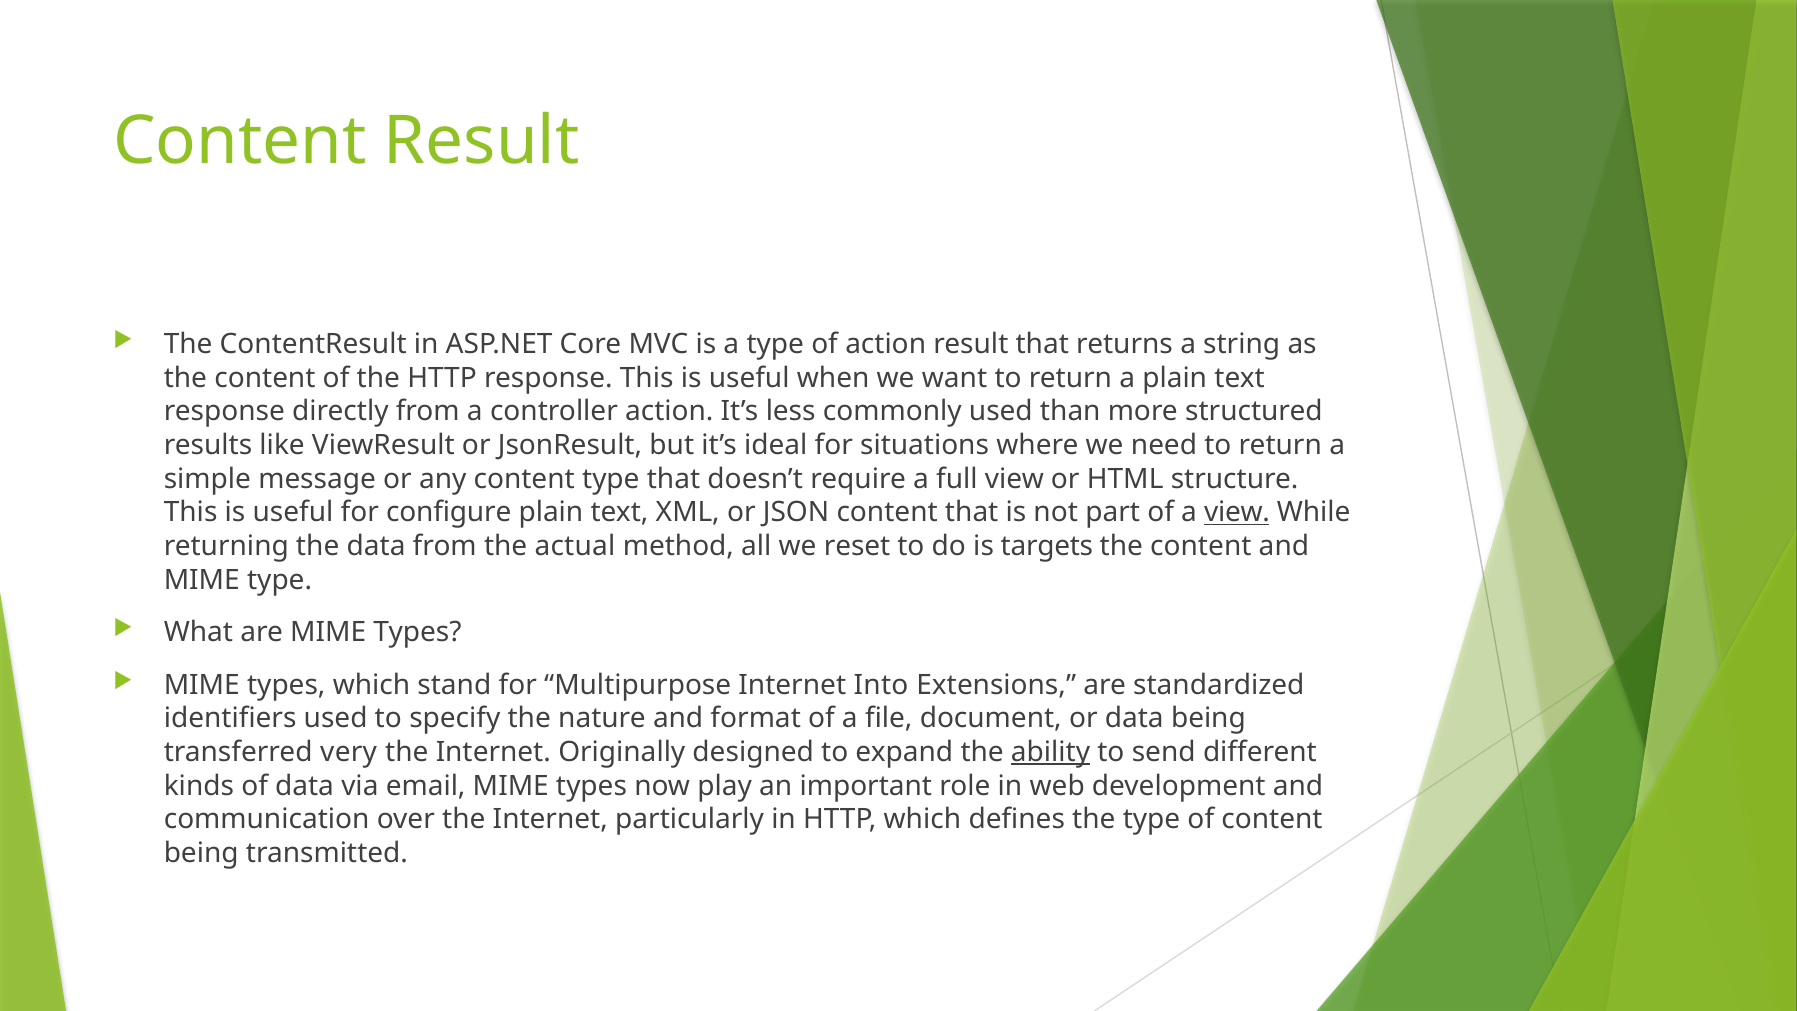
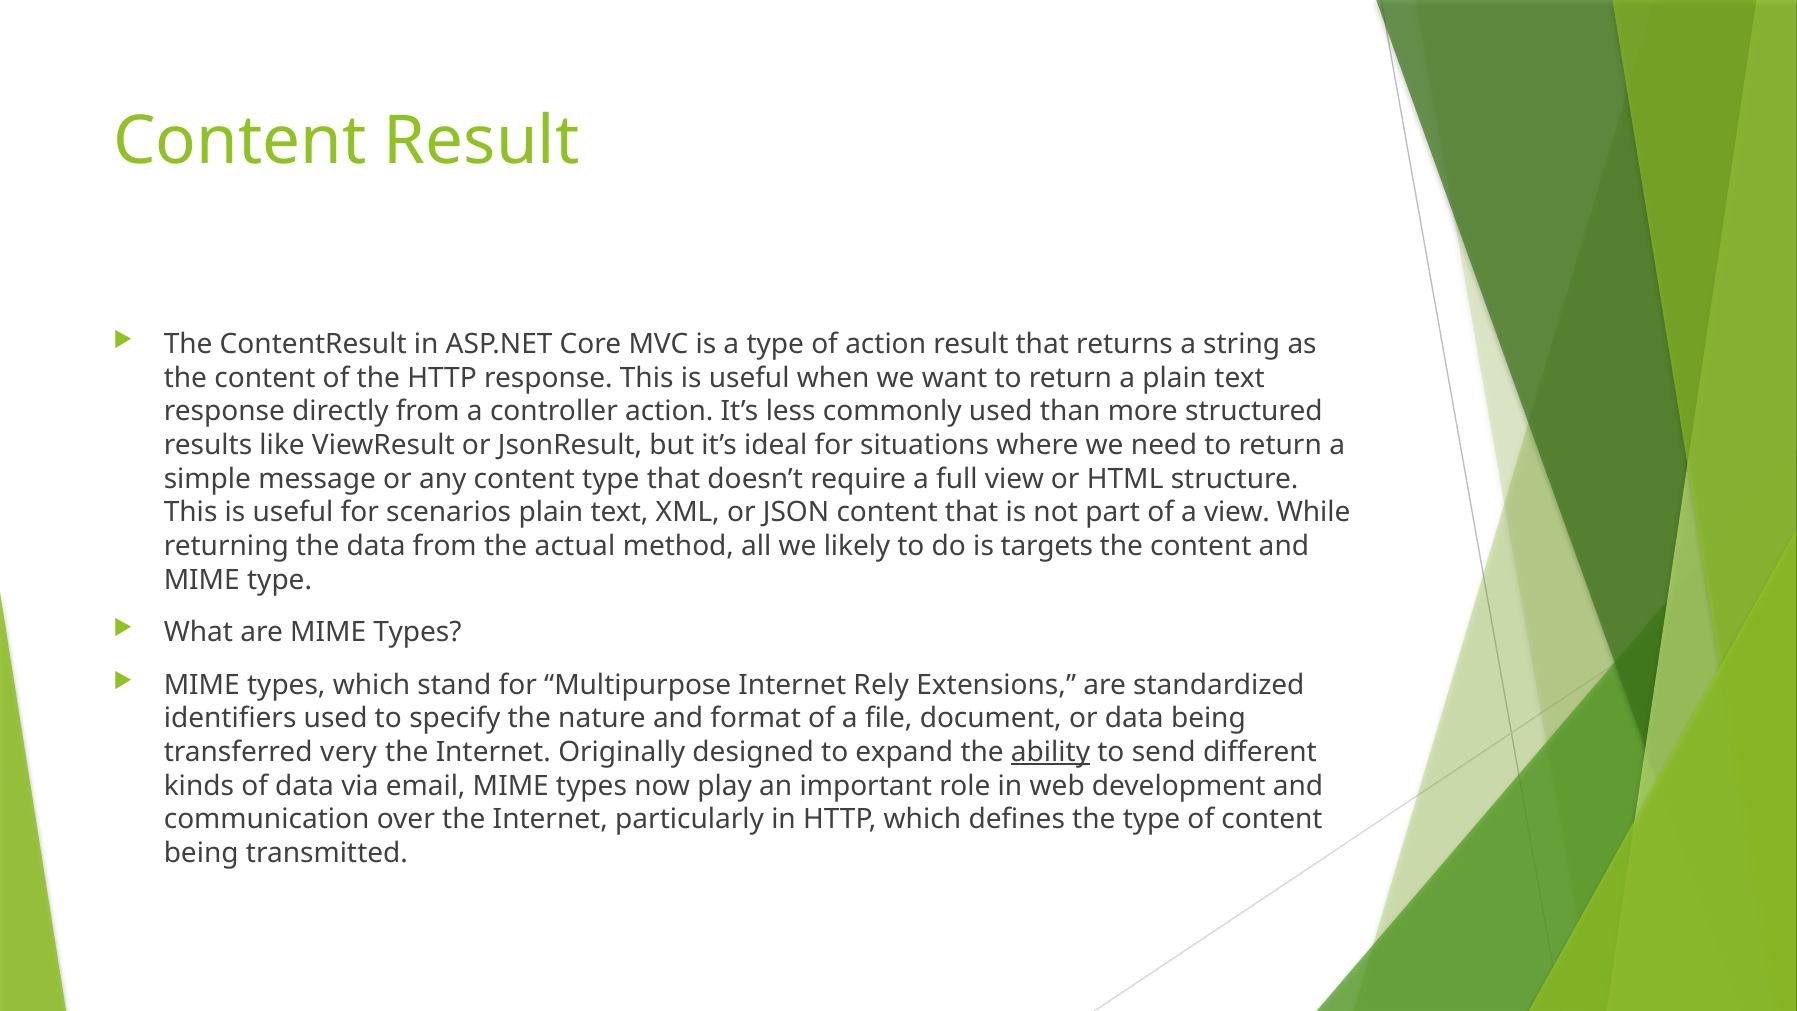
configure: configure -> scenarios
view at (1237, 512) underline: present -> none
reset: reset -> likely
Into: Into -> Rely
